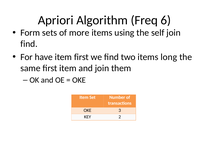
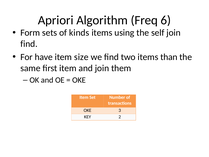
more: more -> kinds
item first: first -> size
long: long -> than
